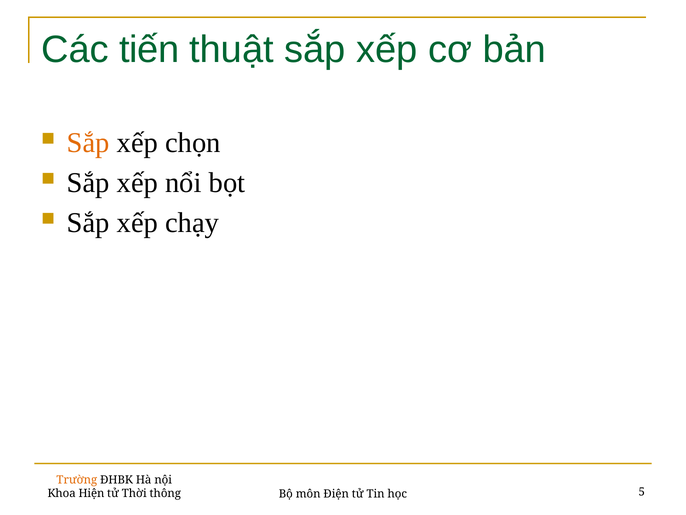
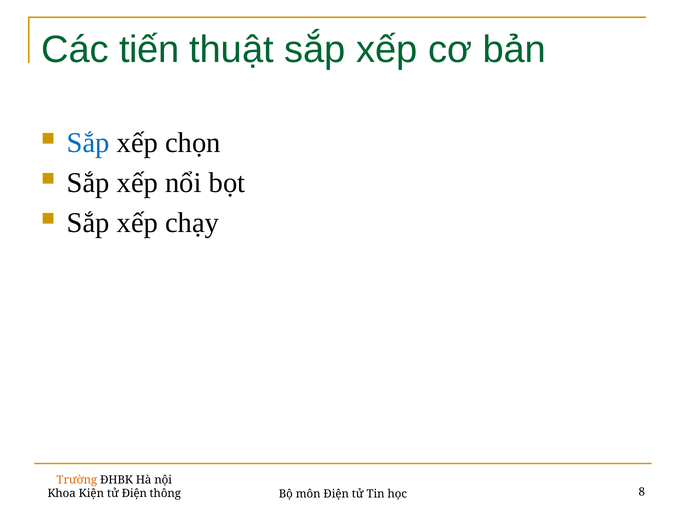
Sắp at (88, 143) colour: orange -> blue
Hiện: Hiện -> Kiện
tử Thời: Thời -> Điện
5: 5 -> 8
